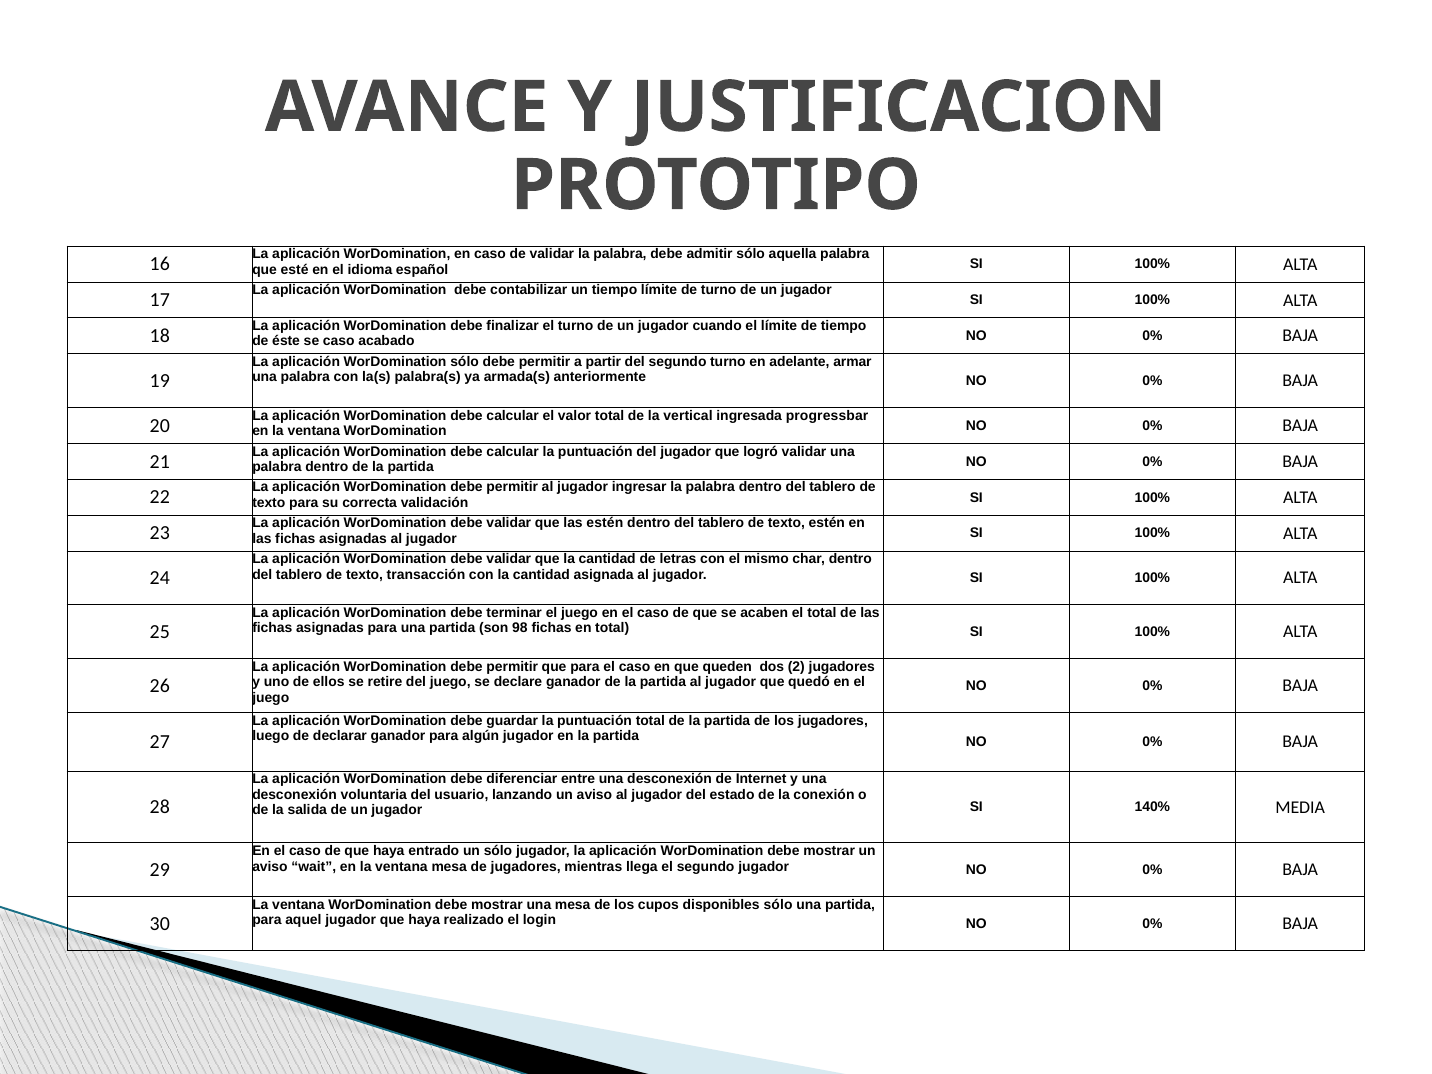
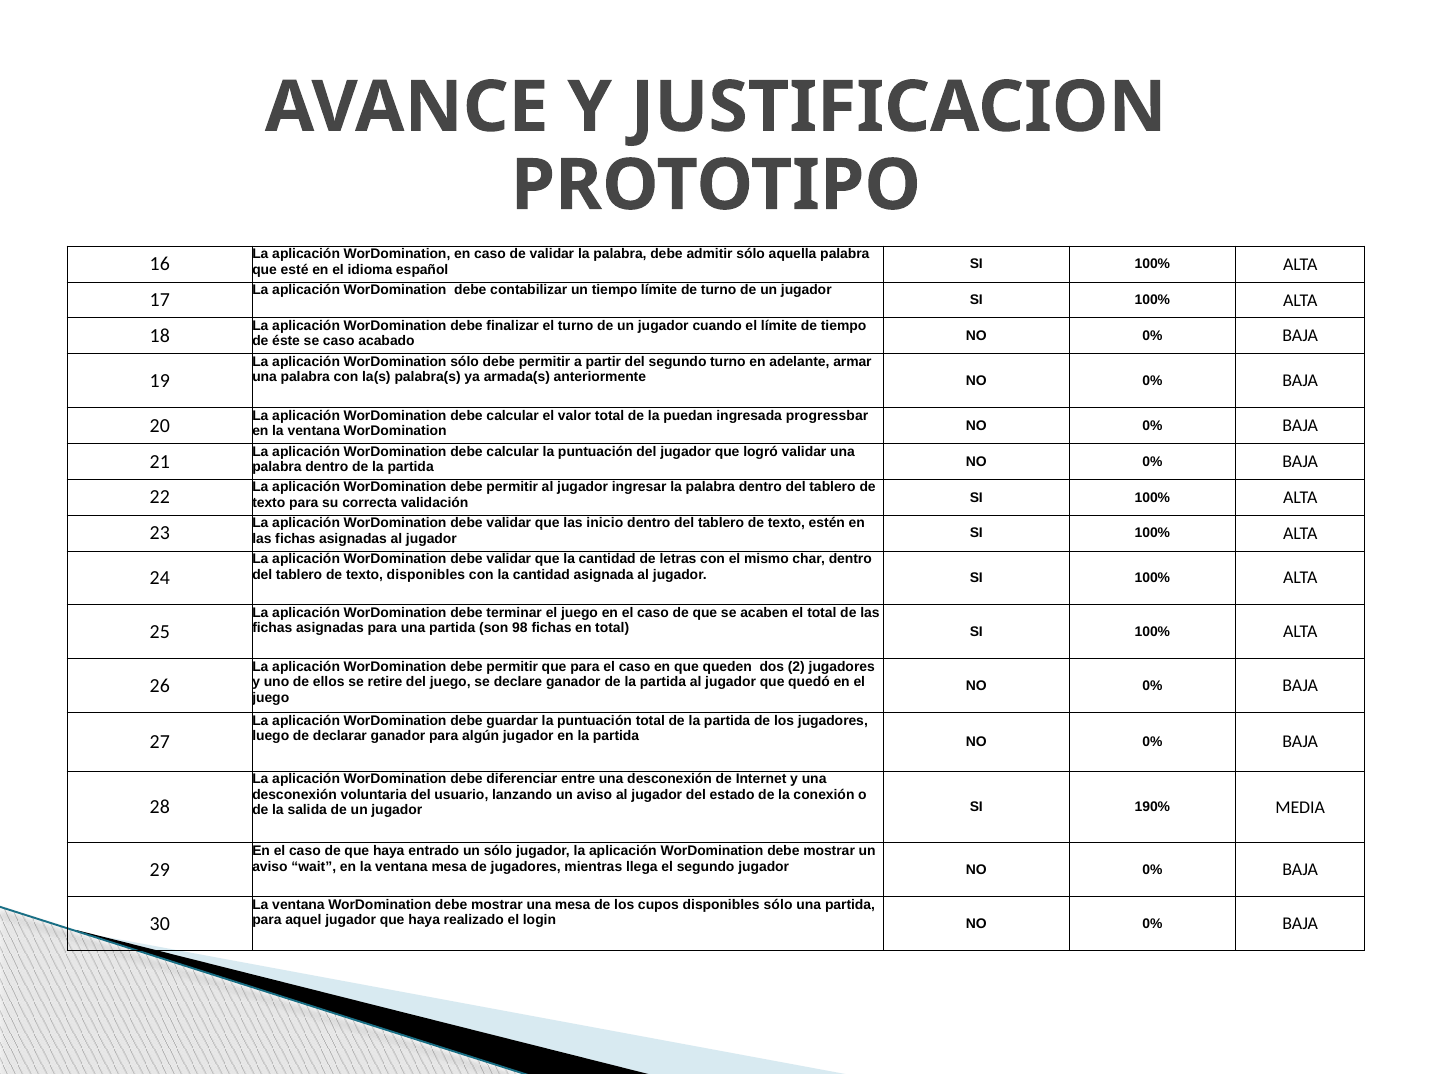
vertical: vertical -> puedan
las estén: estén -> inicio
texto transacción: transacción -> disponibles
140%: 140% -> 190%
